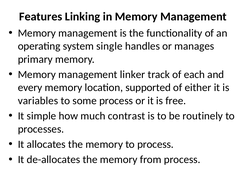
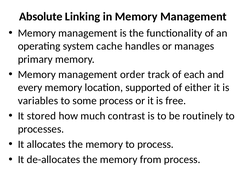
Features: Features -> Absolute
single: single -> cache
linker: linker -> order
simple: simple -> stored
